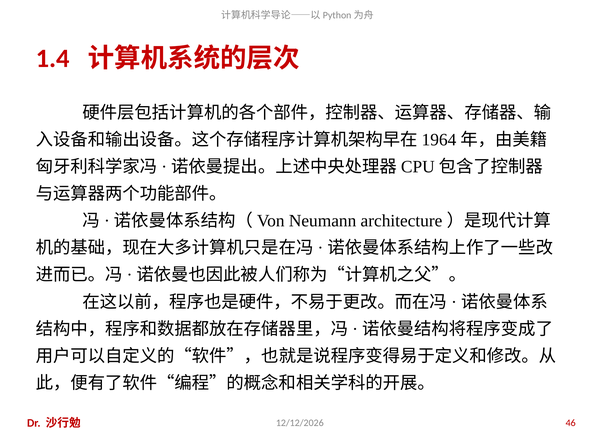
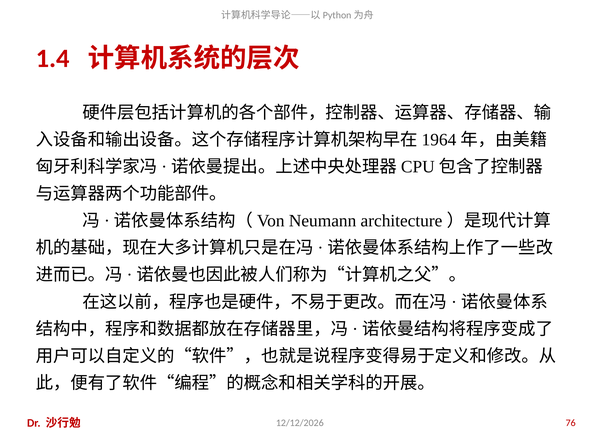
46: 46 -> 76
